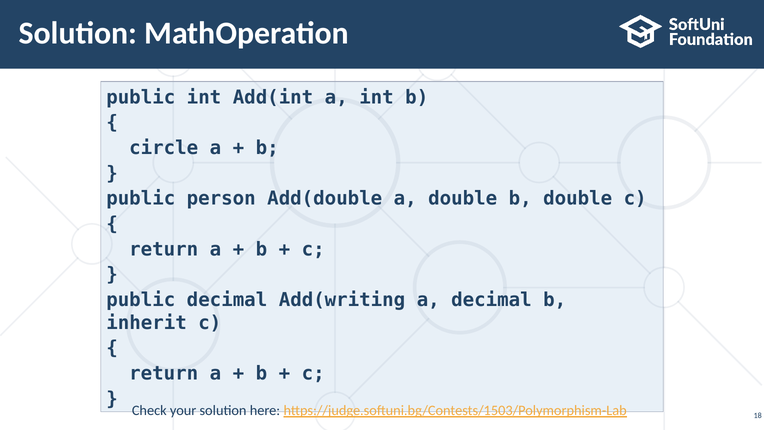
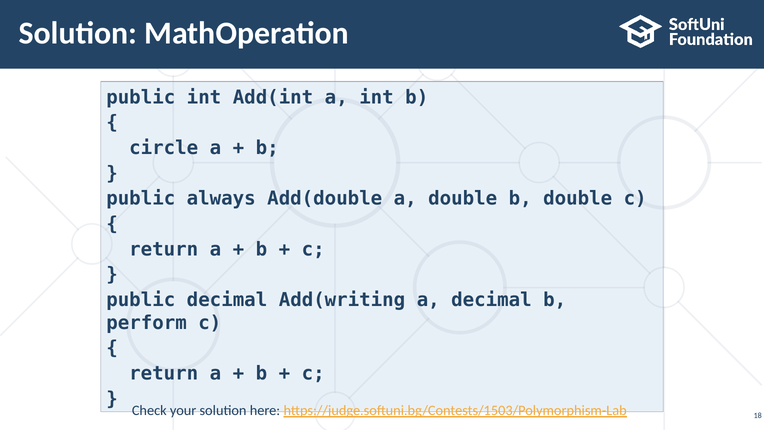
person: person -> always
inherit: inherit -> perform
